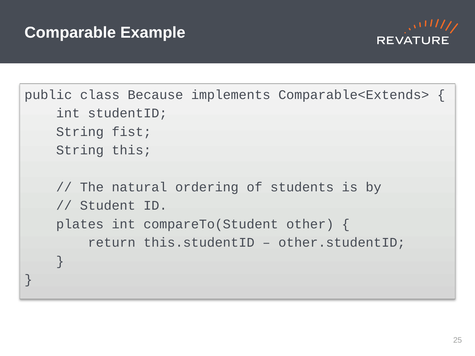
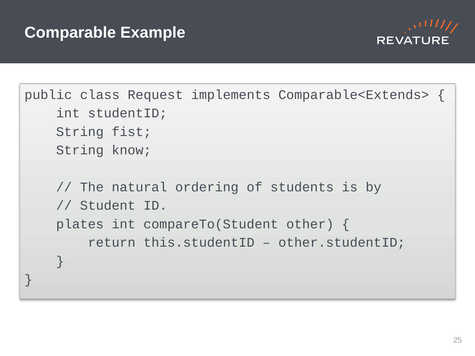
Because: Because -> Request
this: this -> know
